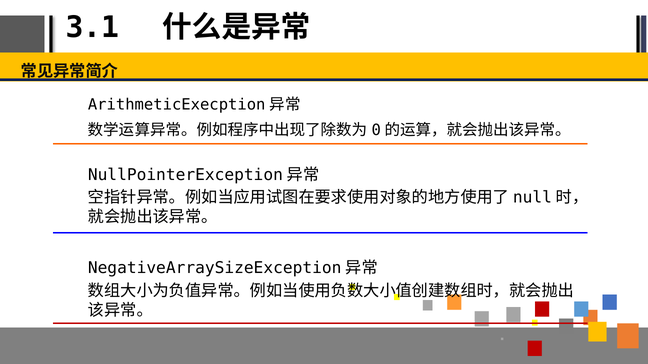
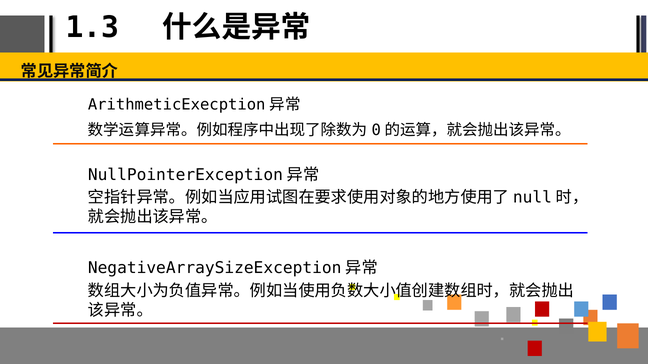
3.1: 3.1 -> 1.3
